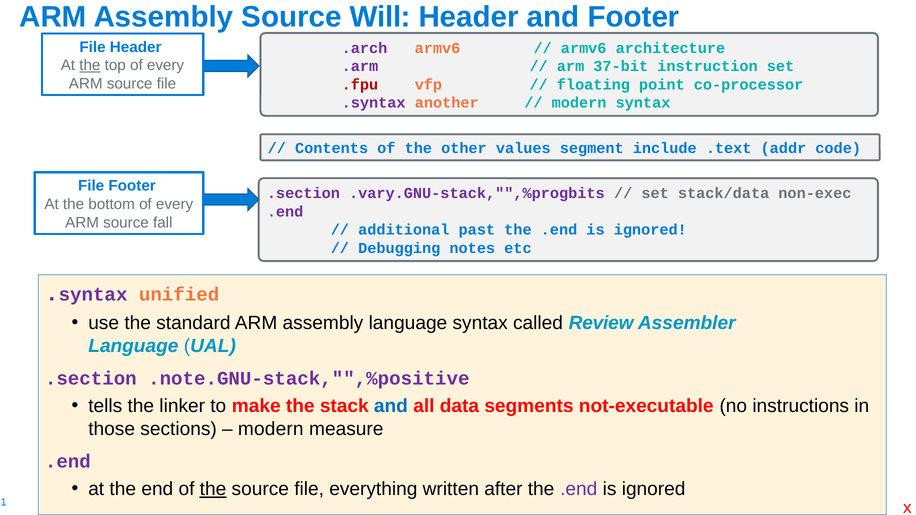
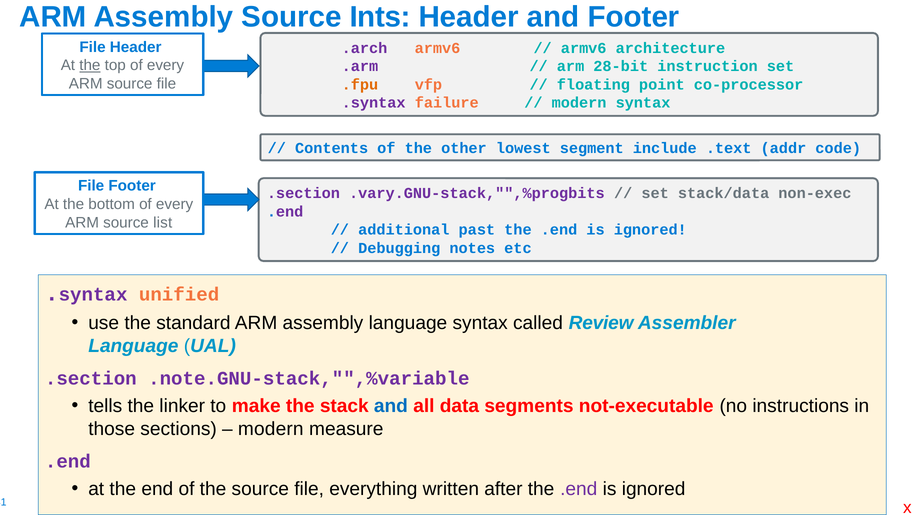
Will: Will -> Ints
37-bit: 37-bit -> 28-bit
.fpu colour: red -> orange
another: another -> failure
values: values -> lowest
fall: fall -> list
.note.GNU-stack,"",%positive: .note.GNU-stack,"",%positive -> .note.GNU-stack,"",%variable
the at (213, 489) underline: present -> none
